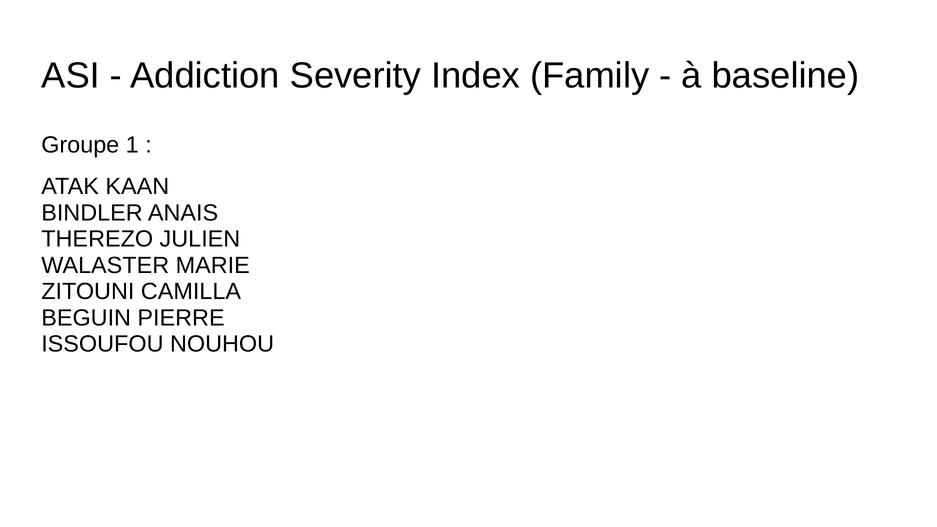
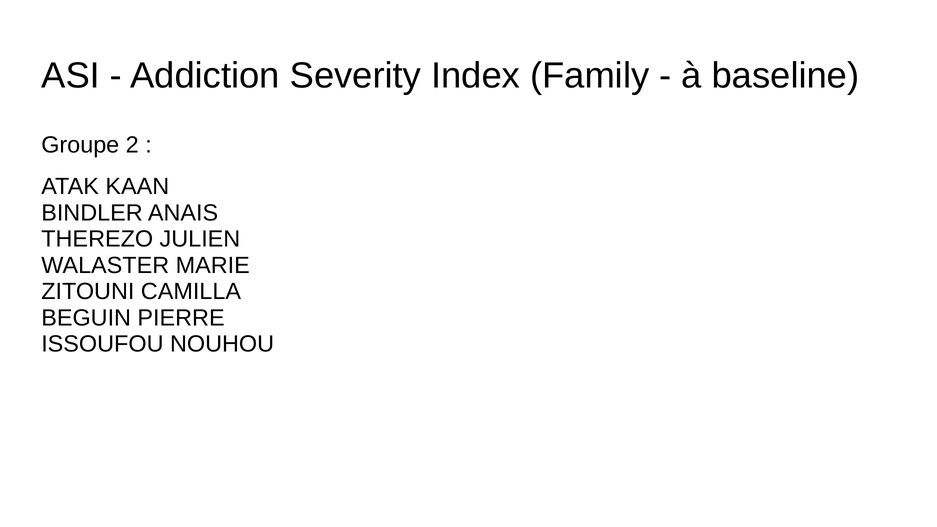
1: 1 -> 2
